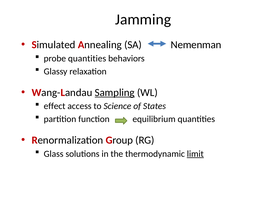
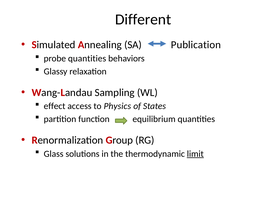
Jamming: Jamming -> Different
Nemenman: Nemenman -> Publication
Sampling underline: present -> none
Science: Science -> Physics
